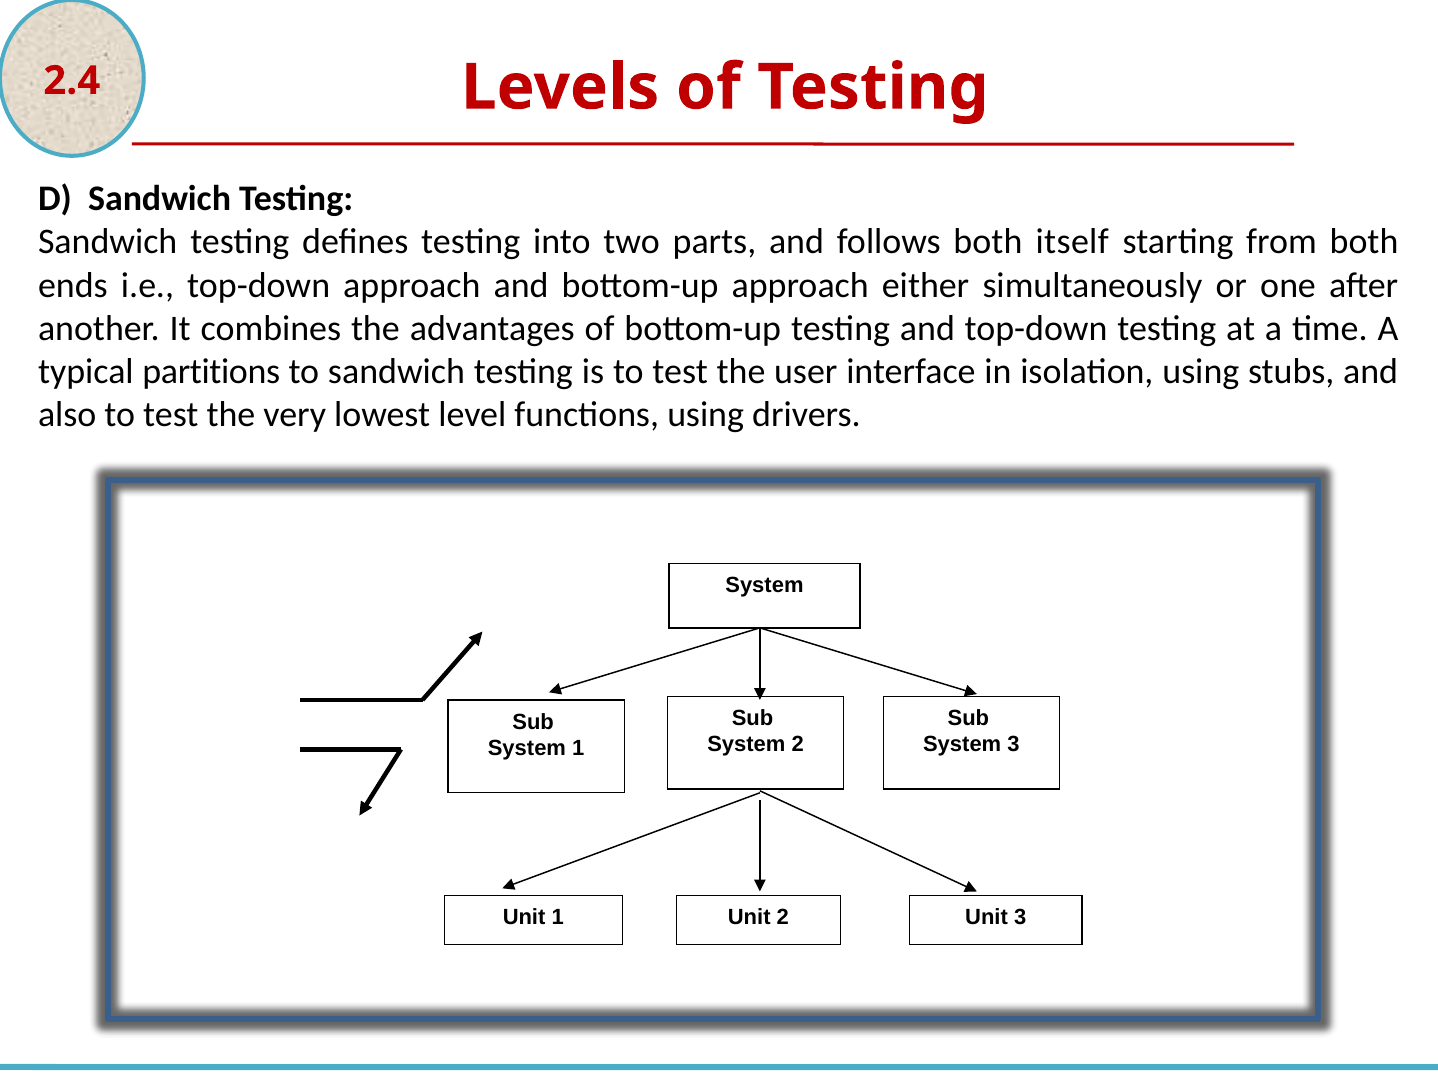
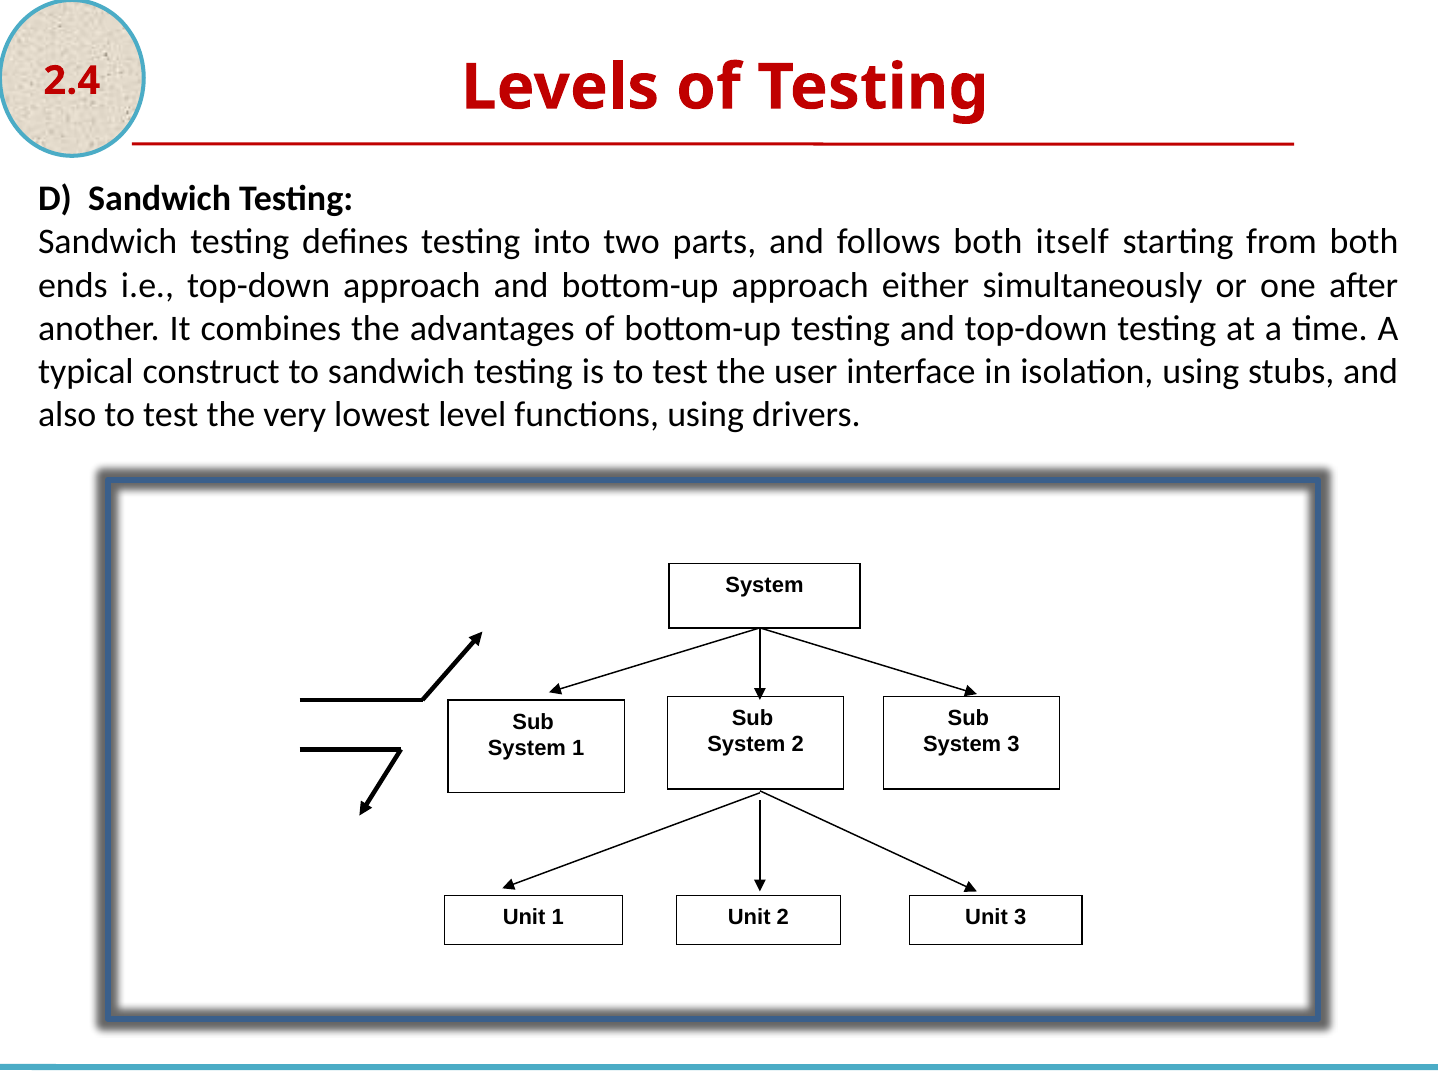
partitions: partitions -> construct
